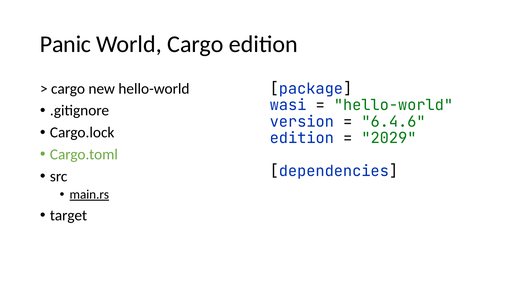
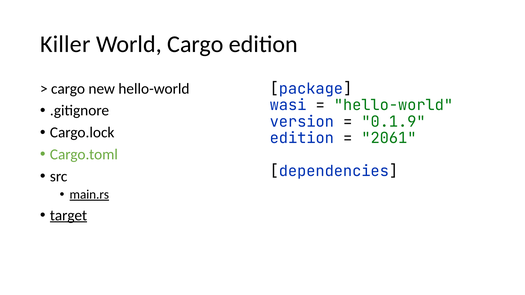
Panic: Panic -> Killer
6.4.6: 6.4.6 -> 0.1.9
2029: 2029 -> 2061
target underline: none -> present
